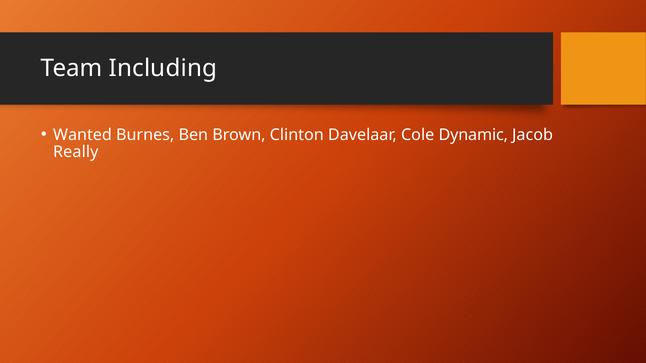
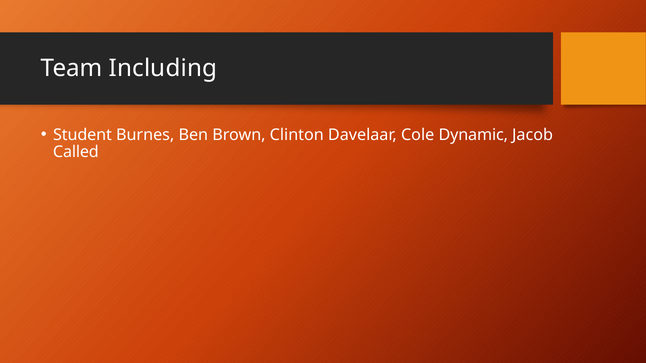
Wanted: Wanted -> Student
Really: Really -> Called
